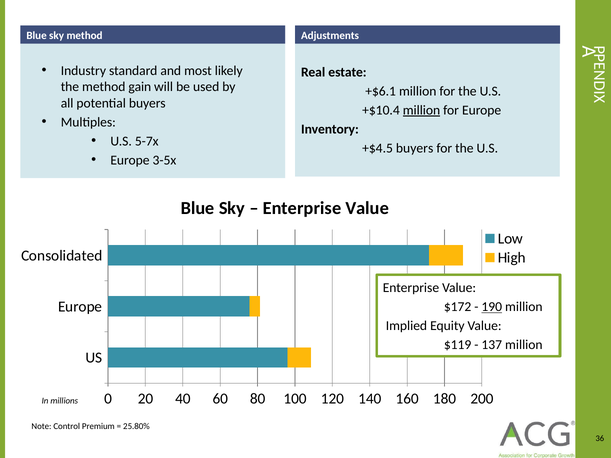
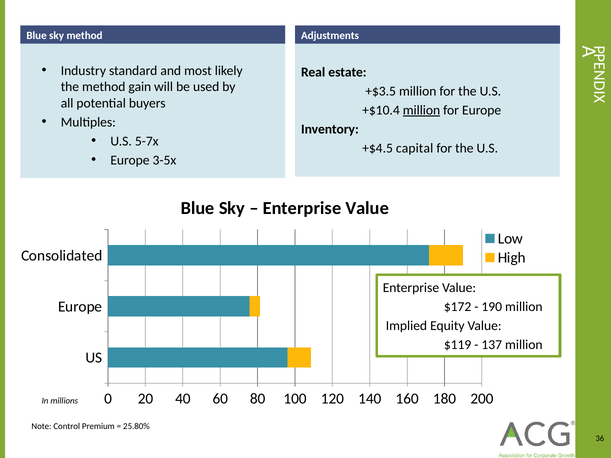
+$6.1: +$6.1 -> +$3.5
+$4.5 buyers: buyers -> capital
190 underline: present -> none
